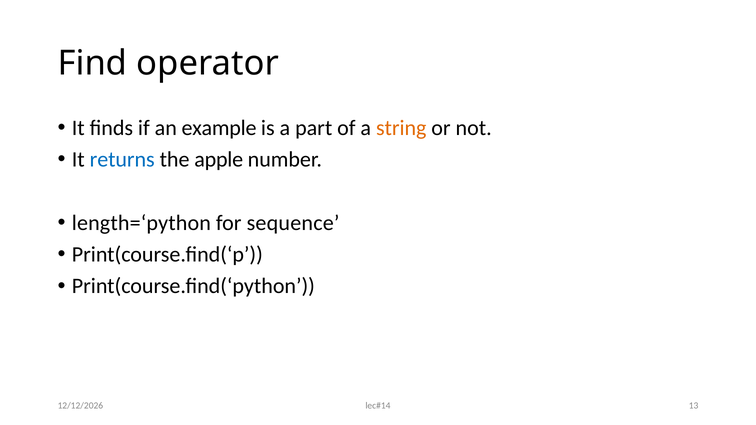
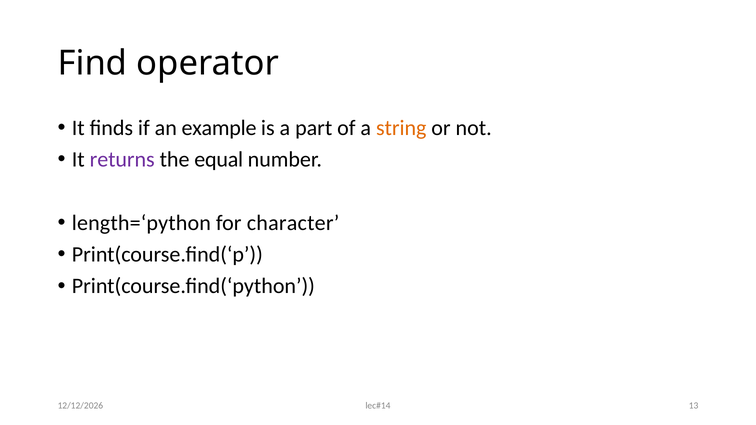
returns colour: blue -> purple
apple: apple -> equal
sequence: sequence -> character
